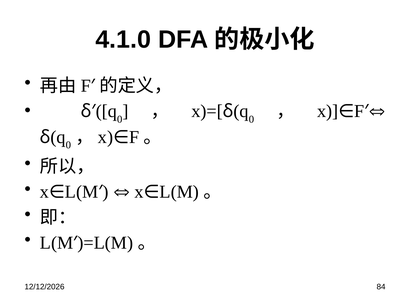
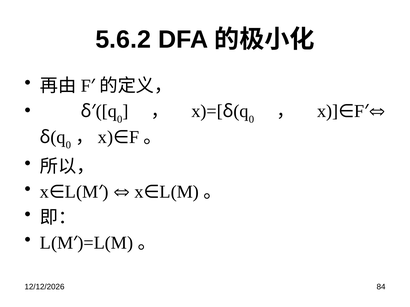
4.1.0: 4.1.0 -> 5.6.2
